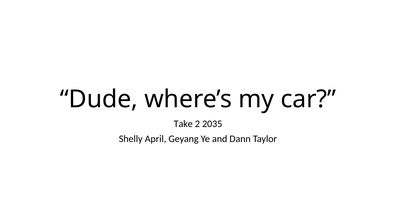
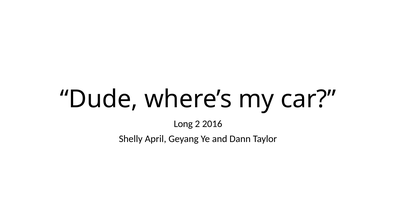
Take: Take -> Long
2035: 2035 -> 2016
